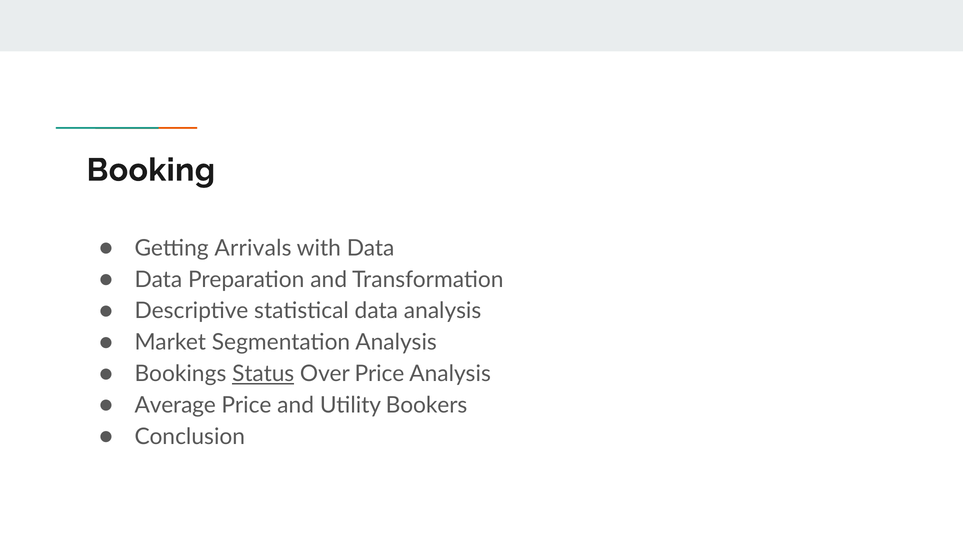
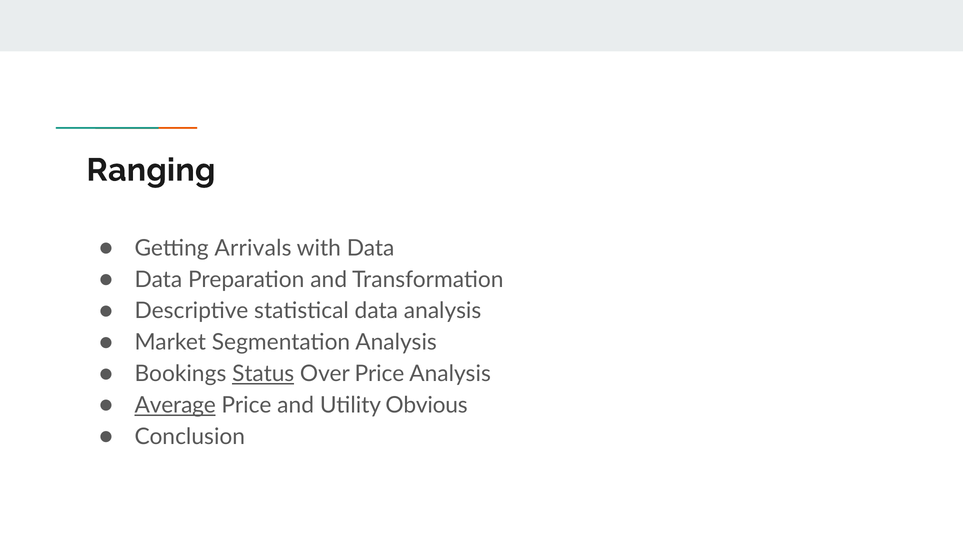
Booking: Booking -> Ranging
Average underline: none -> present
Bookers: Bookers -> Obvious
